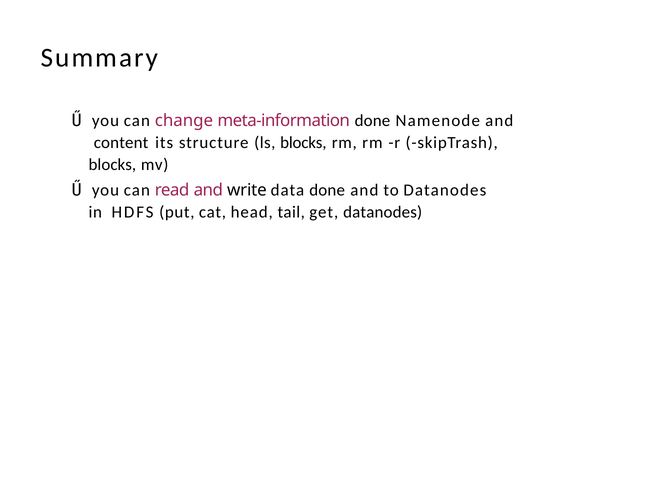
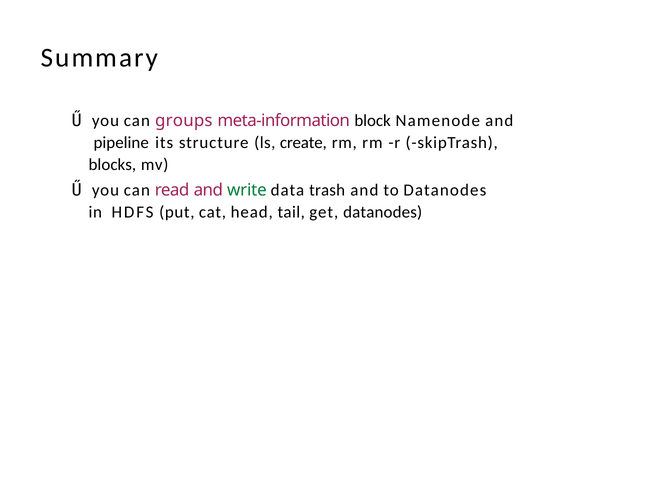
change: change -> groups
meta-information done: done -> block
content: content -> pipeline
ls blocks: blocks -> create
write colour: black -> green
data done: done -> trash
